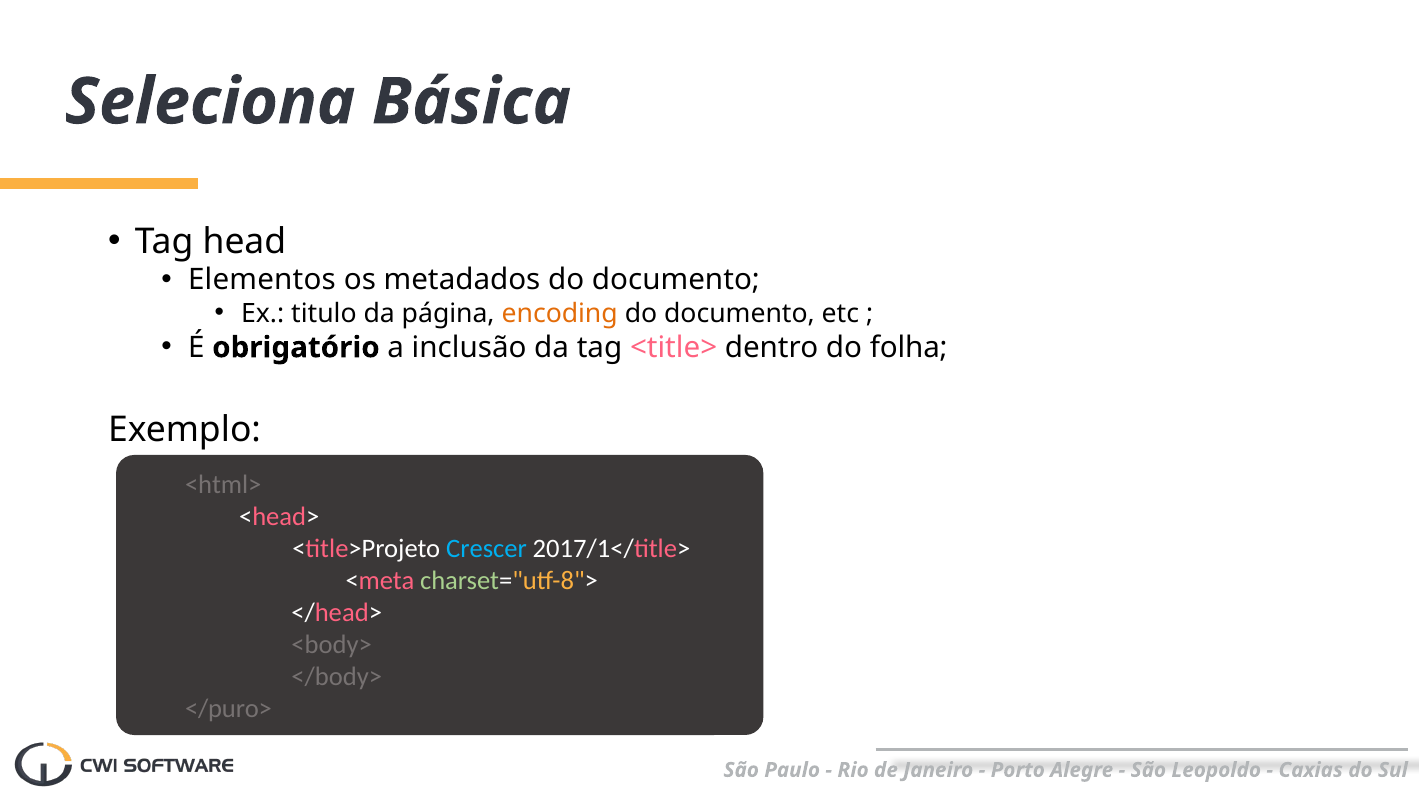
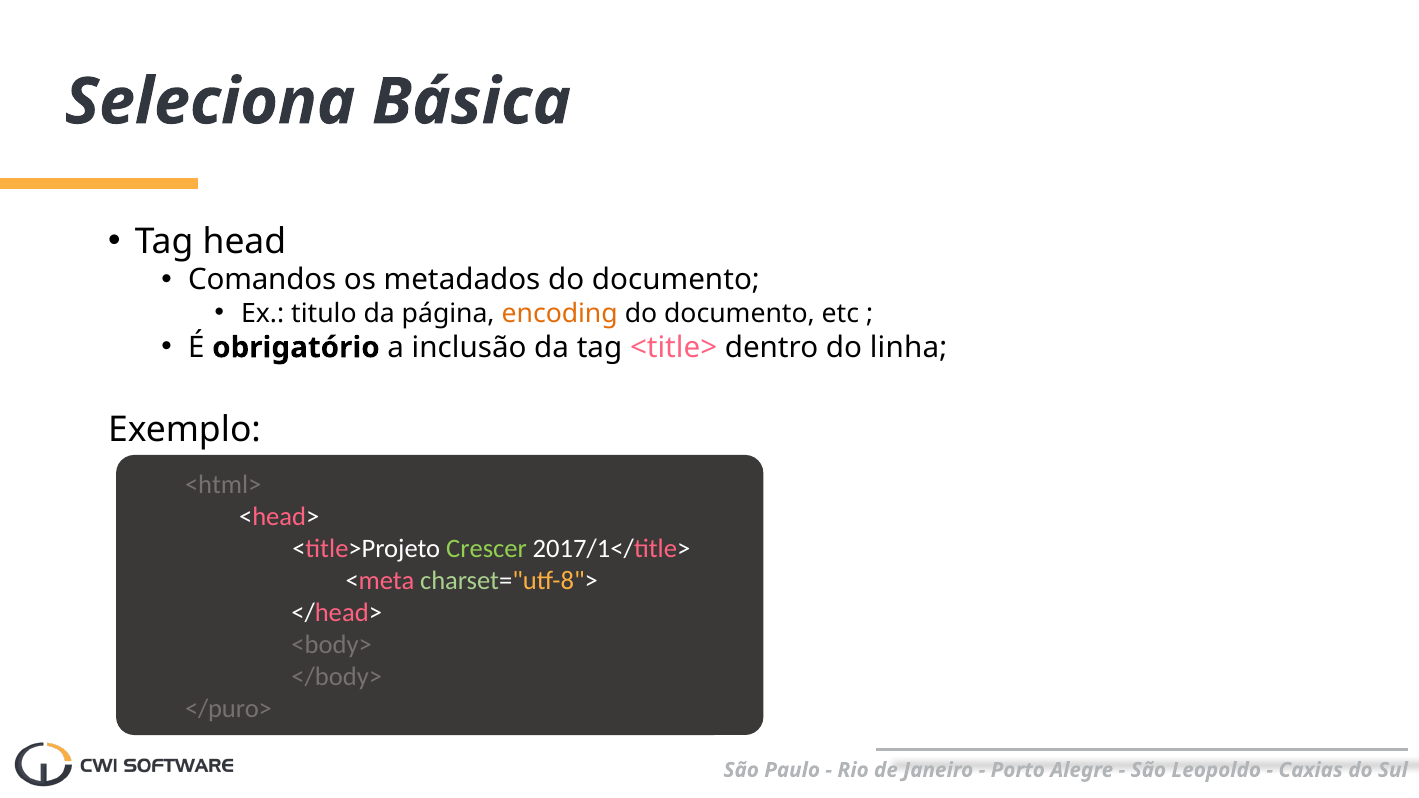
Elementos: Elementos -> Comandos
folha: folha -> linha
Crescer colour: light blue -> light green
